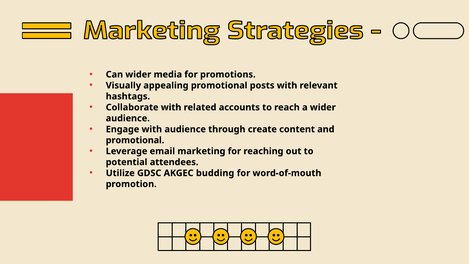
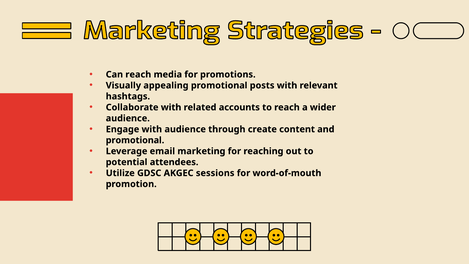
Can wider: wider -> reach
budding: budding -> sessions
